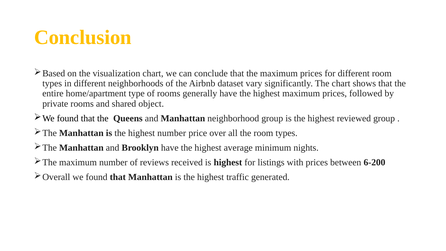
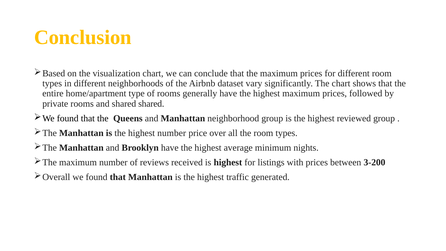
shared object: object -> shared
6-200: 6-200 -> 3-200
